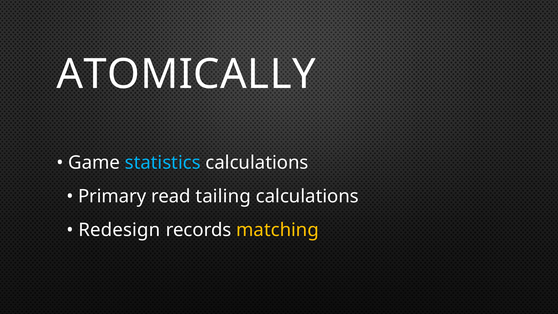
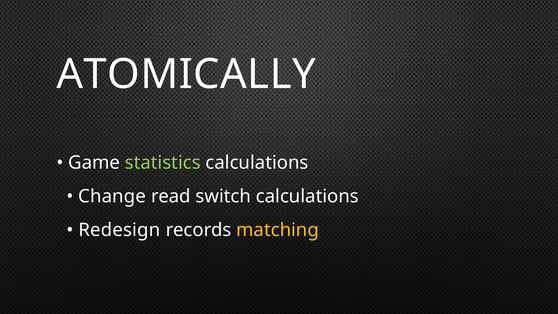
statistics colour: light blue -> light green
Primary: Primary -> Change
tailing: tailing -> switch
